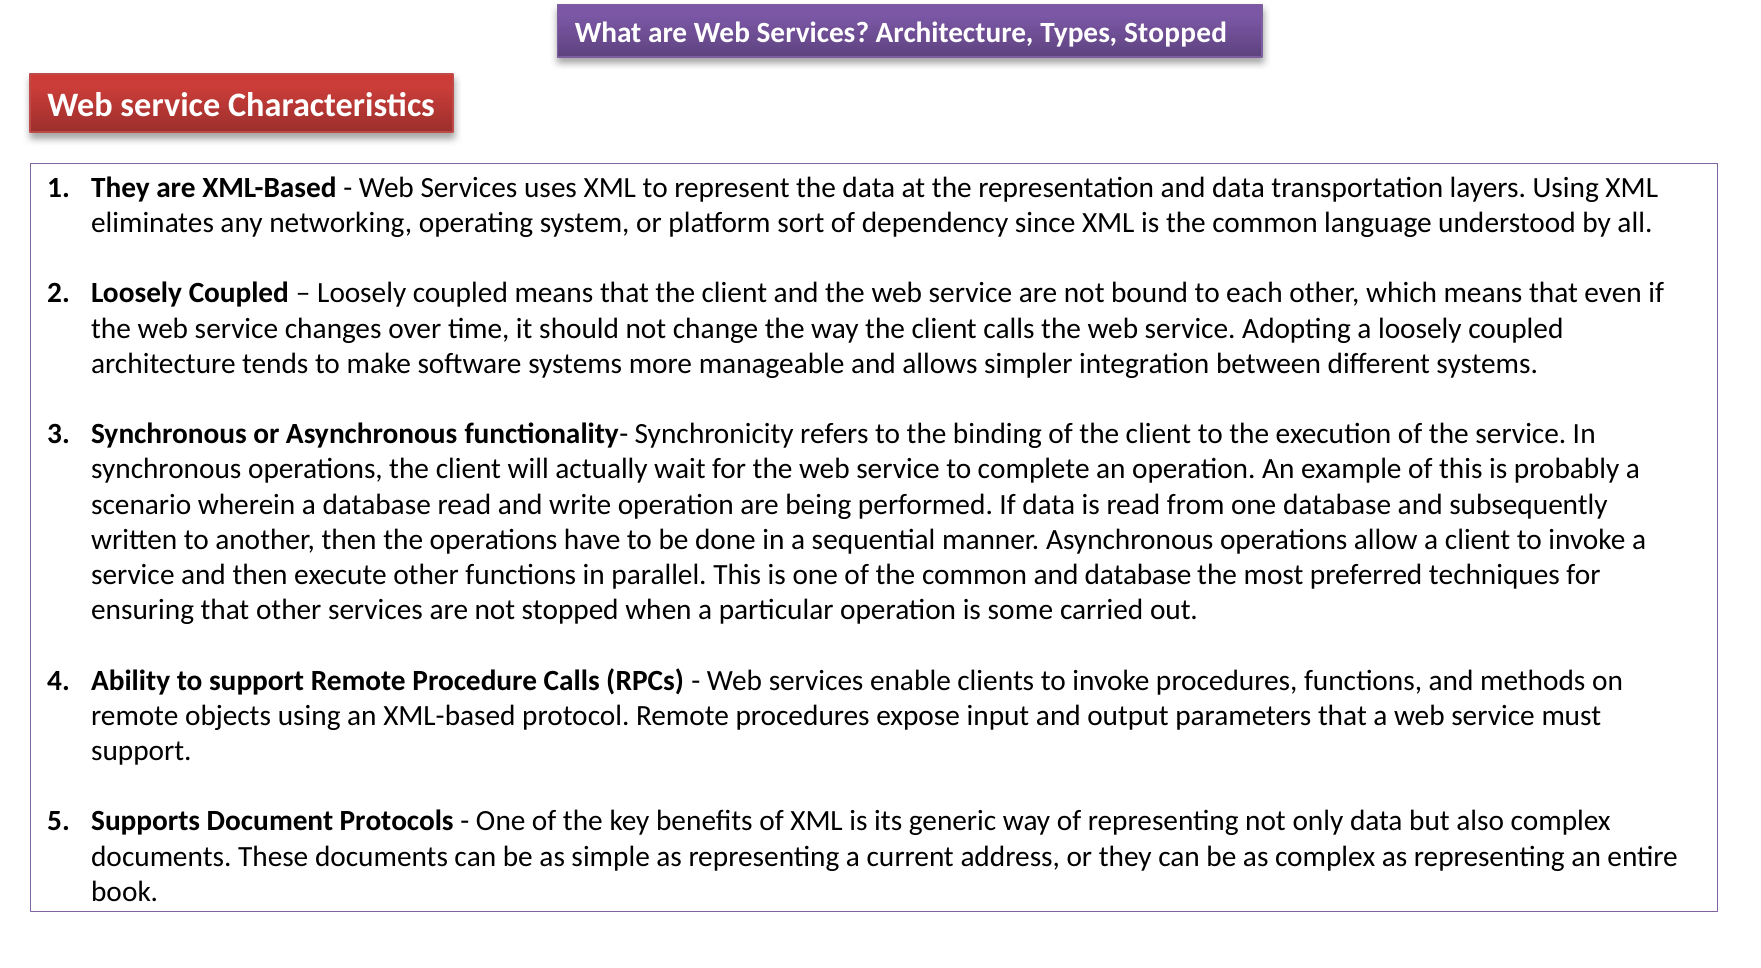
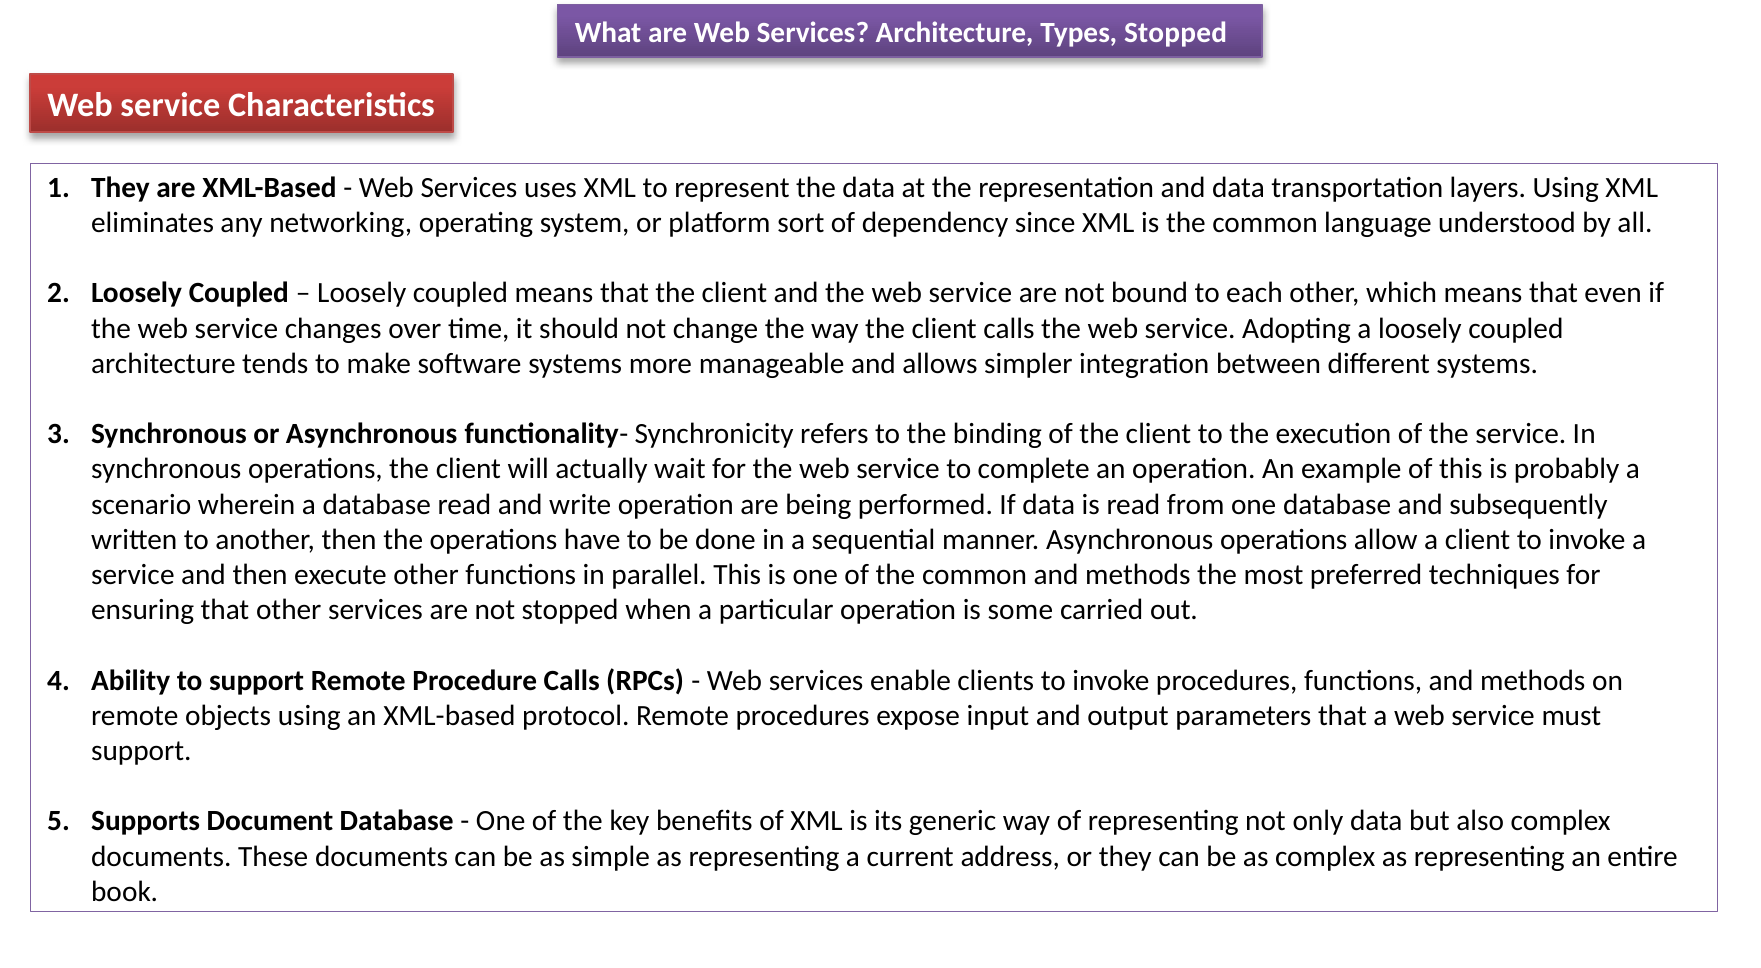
common and database: database -> methods
Document Protocols: Protocols -> Database
